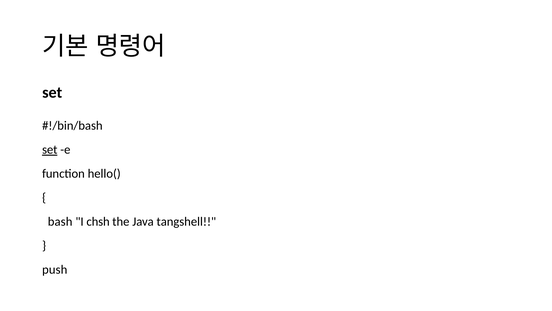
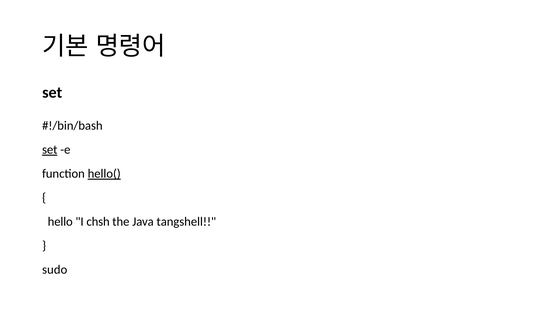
hello( underline: none -> present
bash: bash -> hello
push: push -> sudo
